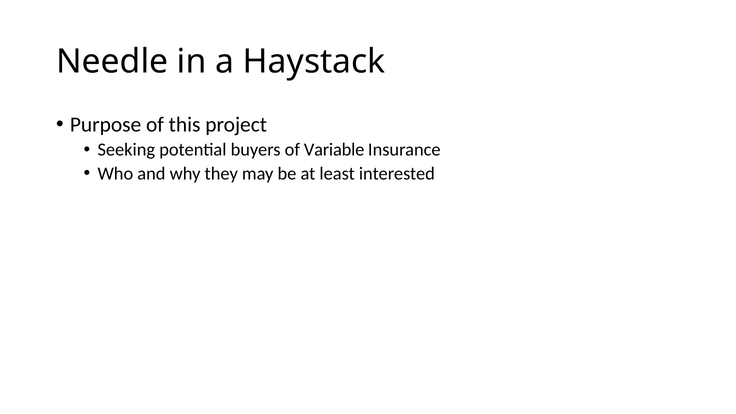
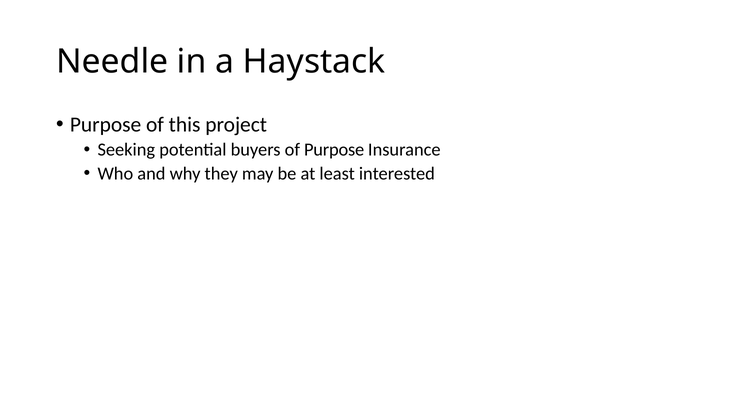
of Variable: Variable -> Purpose
